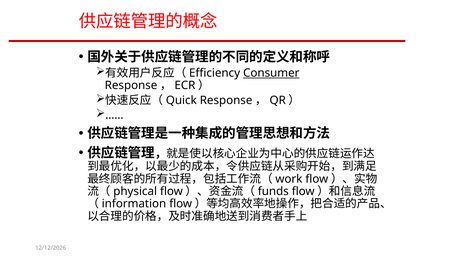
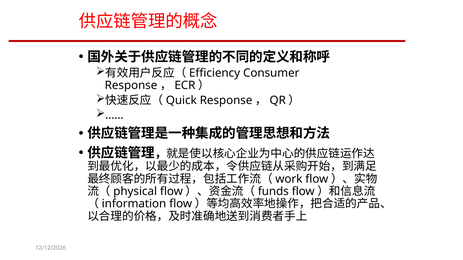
Consumer underline: present -> none
